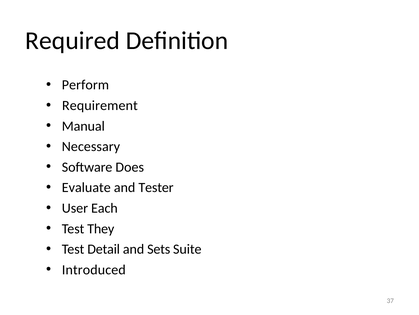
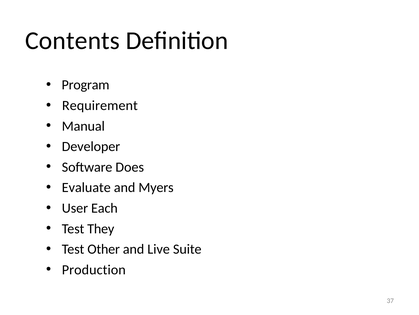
Required: Required -> Contents
Perform: Perform -> Program
Necessary: Necessary -> Developer
Tester: Tester -> Myers
Detail: Detail -> Other
Sets: Sets -> Live
Introduced: Introduced -> Production
